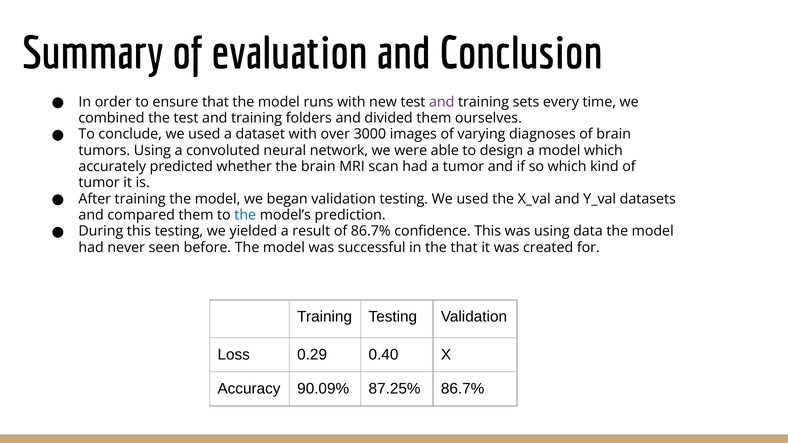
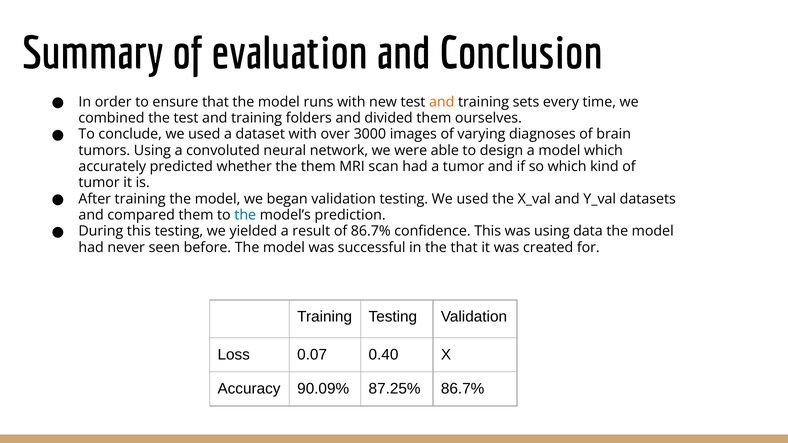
and at (442, 102) colour: purple -> orange
the brain: brain -> them
0.29: 0.29 -> 0.07
